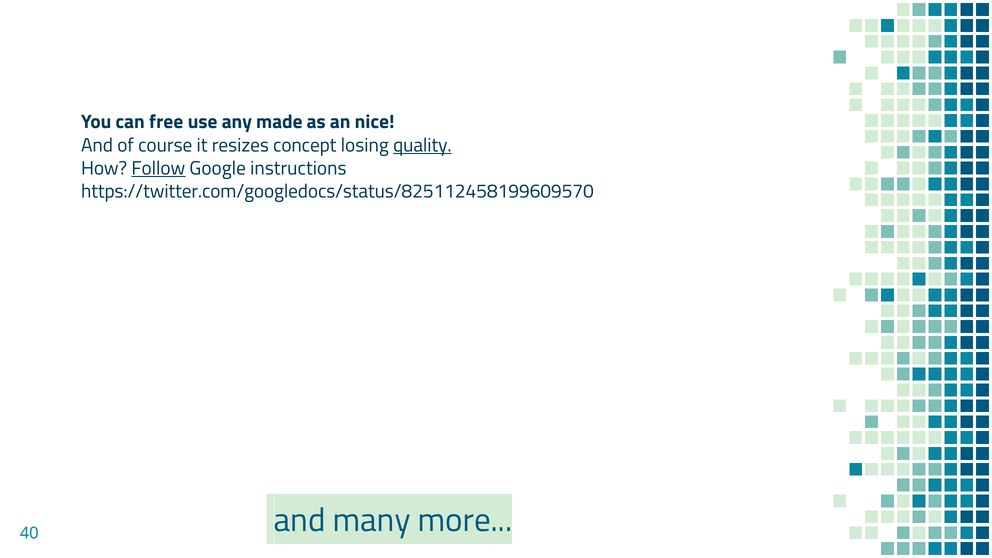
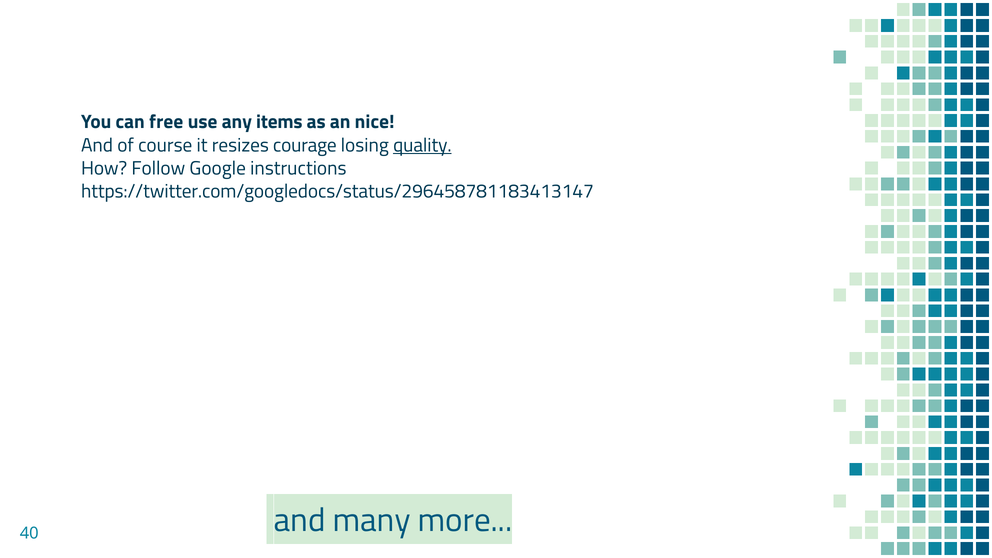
made: made -> items
concept: concept -> courage
Follow underline: present -> none
https://twitter.com/googledocs/status/825112458199609570: https://twitter.com/googledocs/status/825112458199609570 -> https://twitter.com/googledocs/status/296458781183413147
